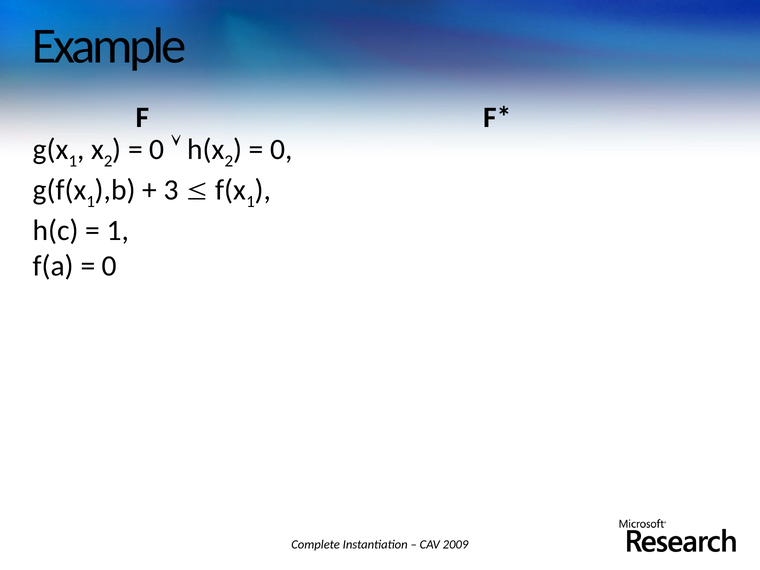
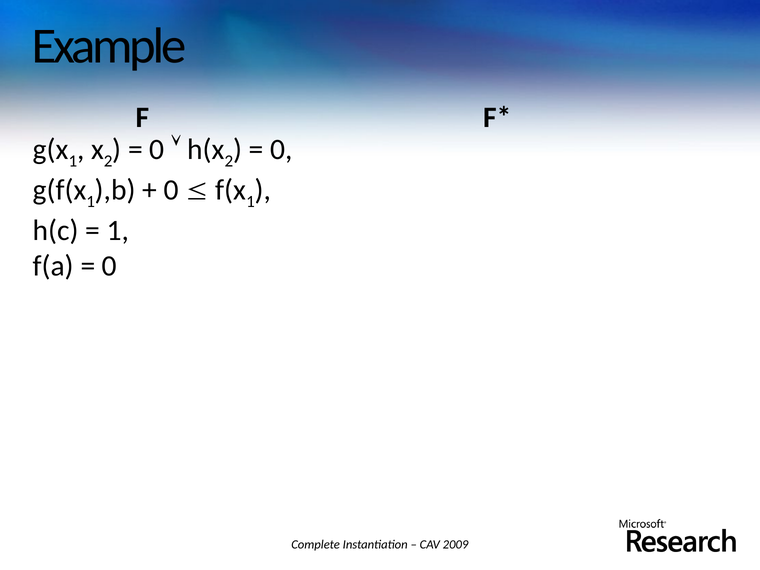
3 at (171, 190): 3 -> 0
